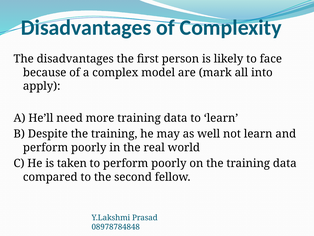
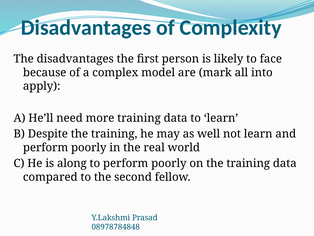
taken: taken -> along
